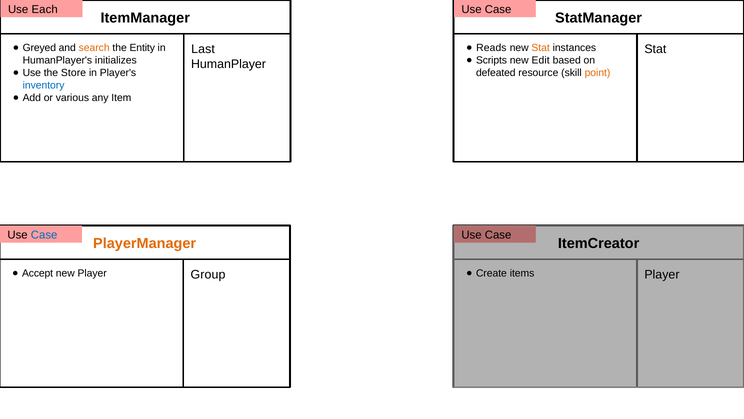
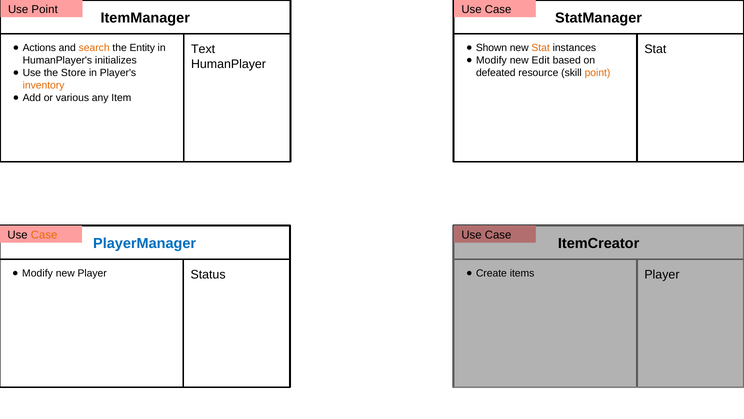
Use Each: Each -> Point
Greyed: Greyed -> Actions
Reads: Reads -> Shown
Last: Last -> Text
Scripts at (491, 60): Scripts -> Modify
inventory colour: blue -> orange
Case at (44, 235) colour: blue -> orange
PlayerManager colour: orange -> blue
Accept at (38, 273): Accept -> Modify
Group: Group -> Status
